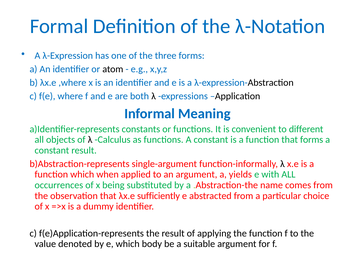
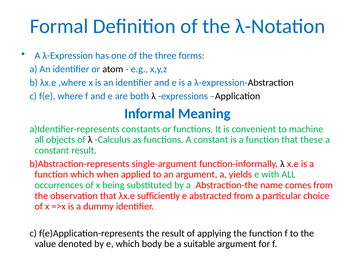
different: different -> machine
that forms: forms -> these
